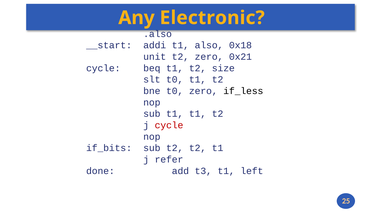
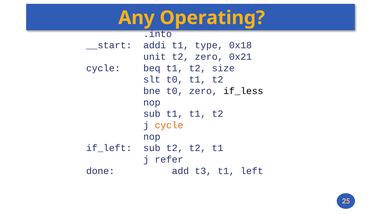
Electronic: Electronic -> Operating
.also: .also -> .into
also: also -> type
cycle at (169, 125) colour: red -> orange
if_bits: if_bits -> if_left
